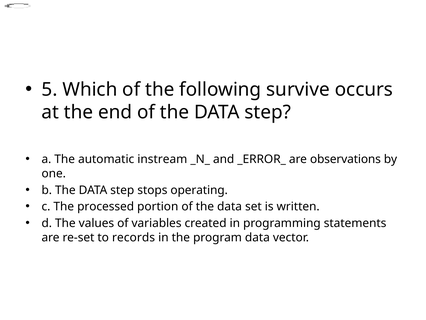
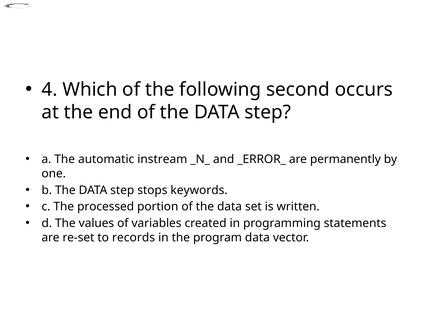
5: 5 -> 4
survive: survive -> second
observations: observations -> permanently
operating: operating -> keywords
